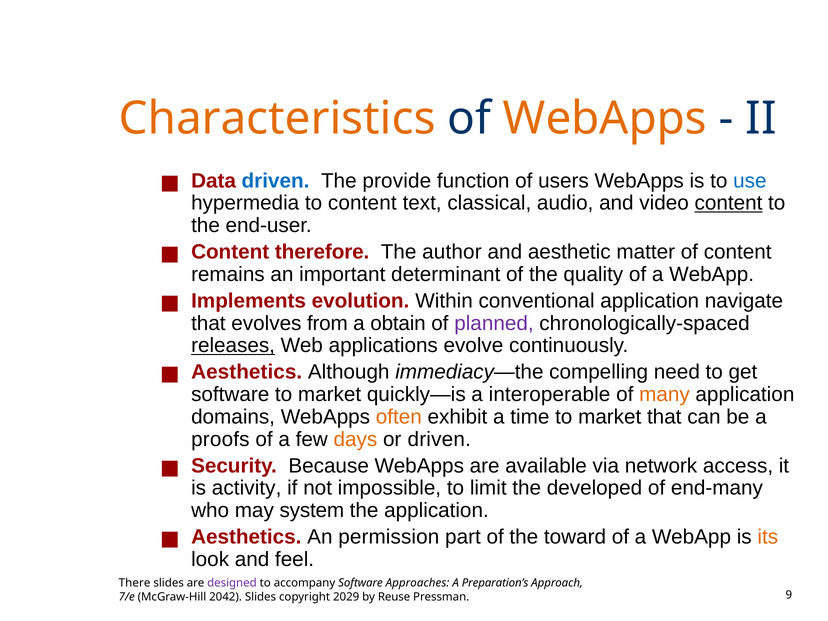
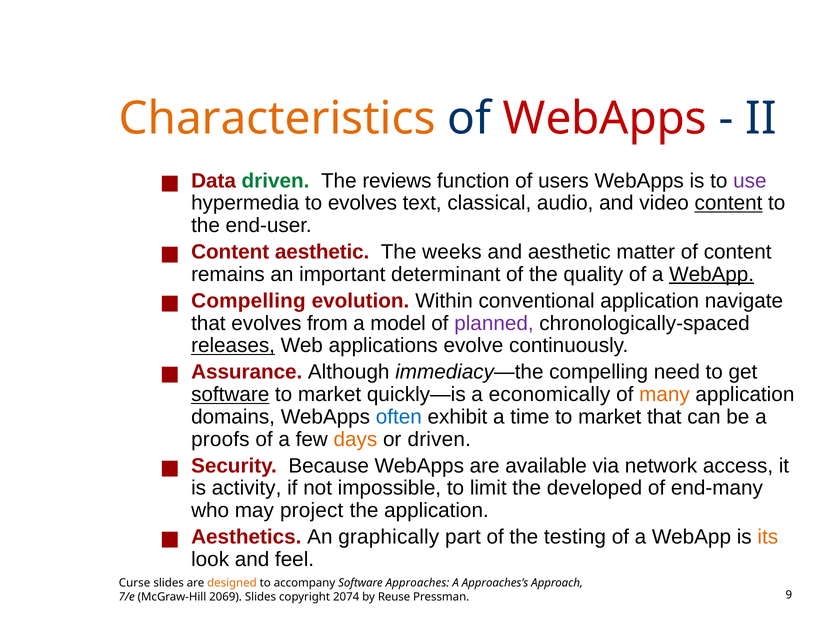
WebApps at (605, 119) colour: orange -> red
driven at (276, 181) colour: blue -> green
provide: provide -> reviews
use colour: blue -> purple
to content: content -> evolves
Content therefore: therefore -> aesthetic
author: author -> weeks
WebApp at (712, 274) underline: none -> present
Implements at (249, 301): Implements -> Compelling
obtain: obtain -> model
Aesthetics at (247, 372): Aesthetics -> Assurance
software at (230, 394) underline: none -> present
interoperable: interoperable -> economically
often colour: orange -> blue
system: system -> project
permission: permission -> graphically
toward: toward -> testing
There: There -> Curse
designed colour: purple -> orange
Preparation’s: Preparation’s -> Approaches’s
2042: 2042 -> 2069
2029: 2029 -> 2074
